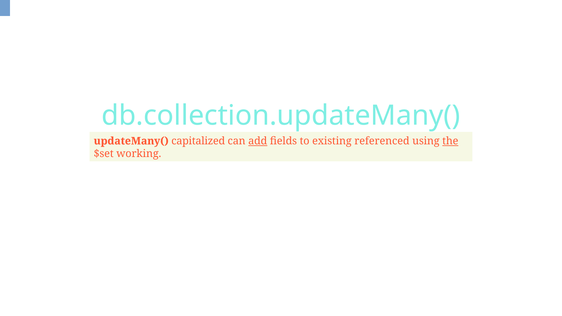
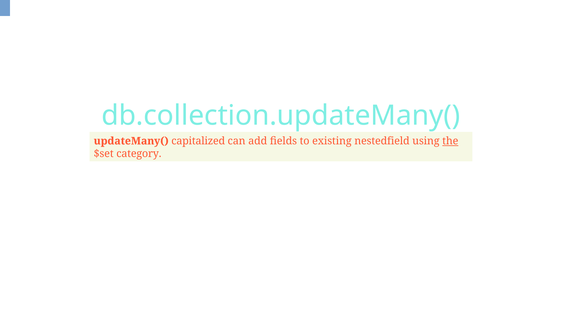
add underline: present -> none
referenced: referenced -> nestedfield
working: working -> category
